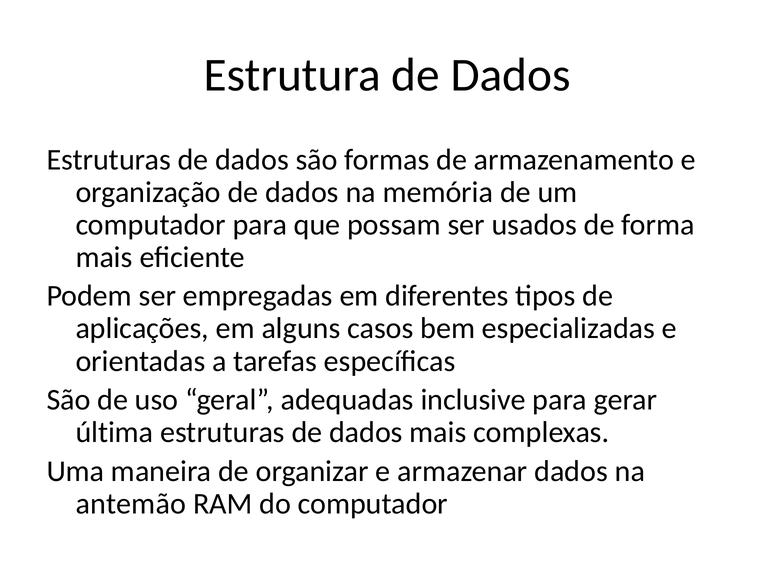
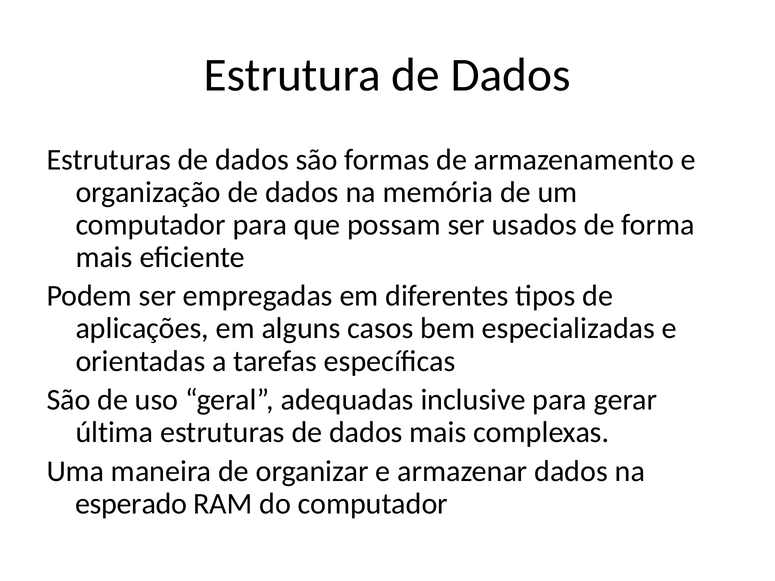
antemão: antemão -> esperado
